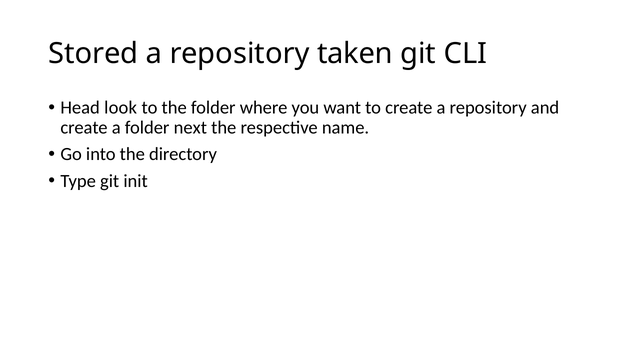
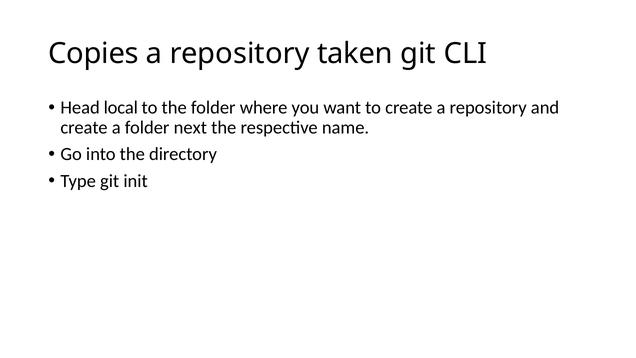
Stored: Stored -> Copies
look: look -> local
